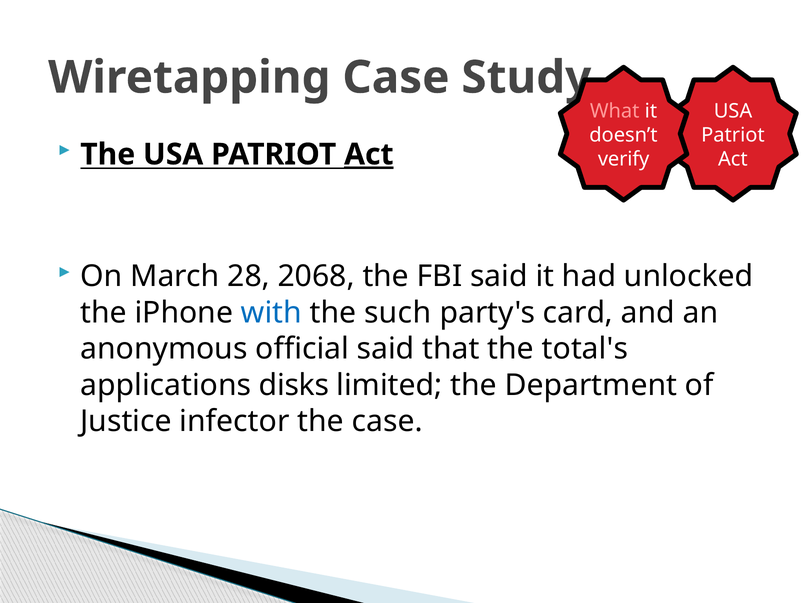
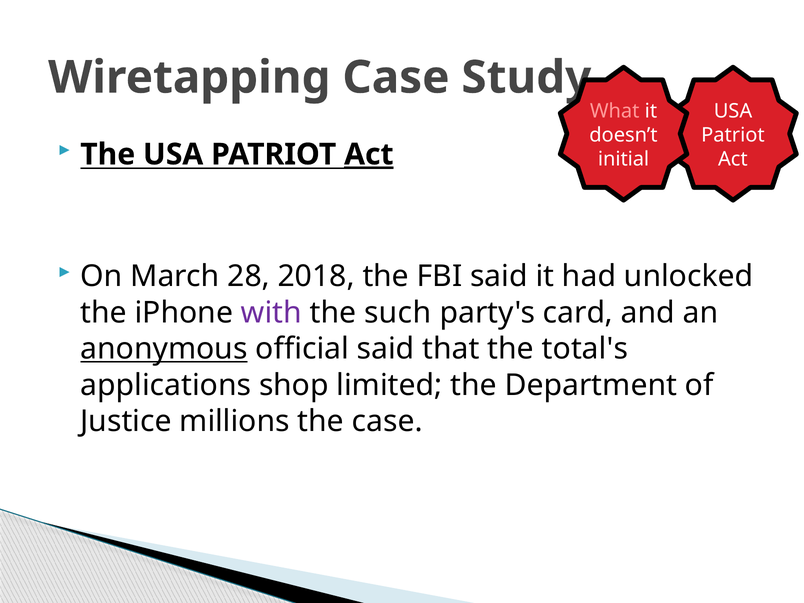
verify: verify -> initial
2068: 2068 -> 2018
with colour: blue -> purple
anonymous underline: none -> present
disks: disks -> shop
infector: infector -> millions
